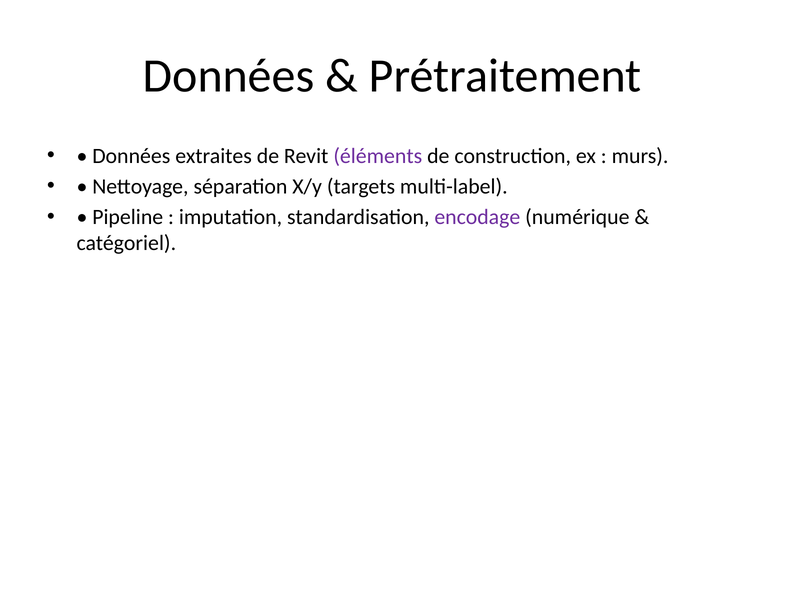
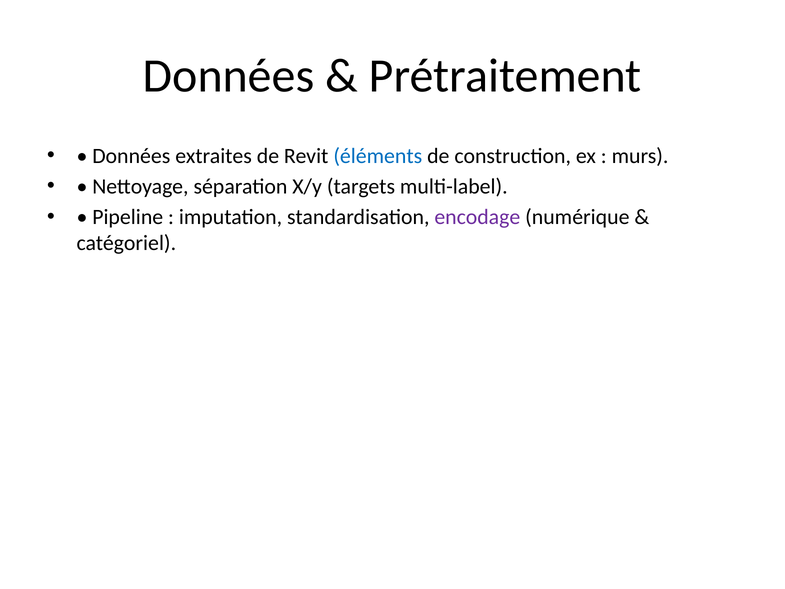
éléments colour: purple -> blue
